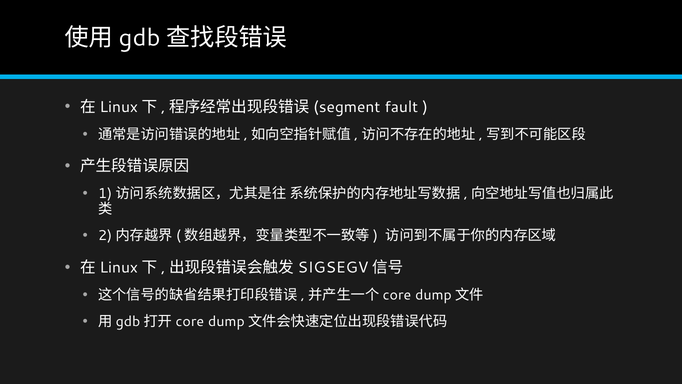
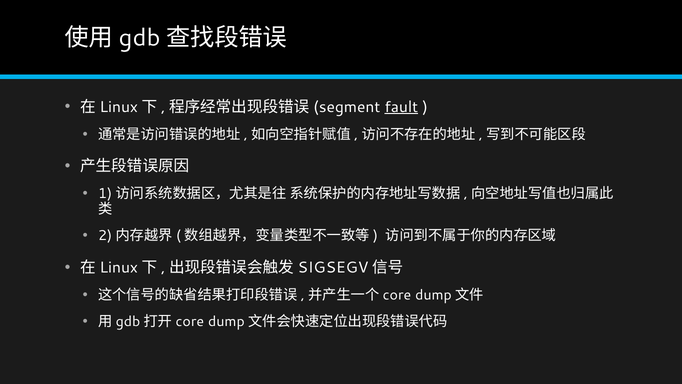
fault underline: none -> present
